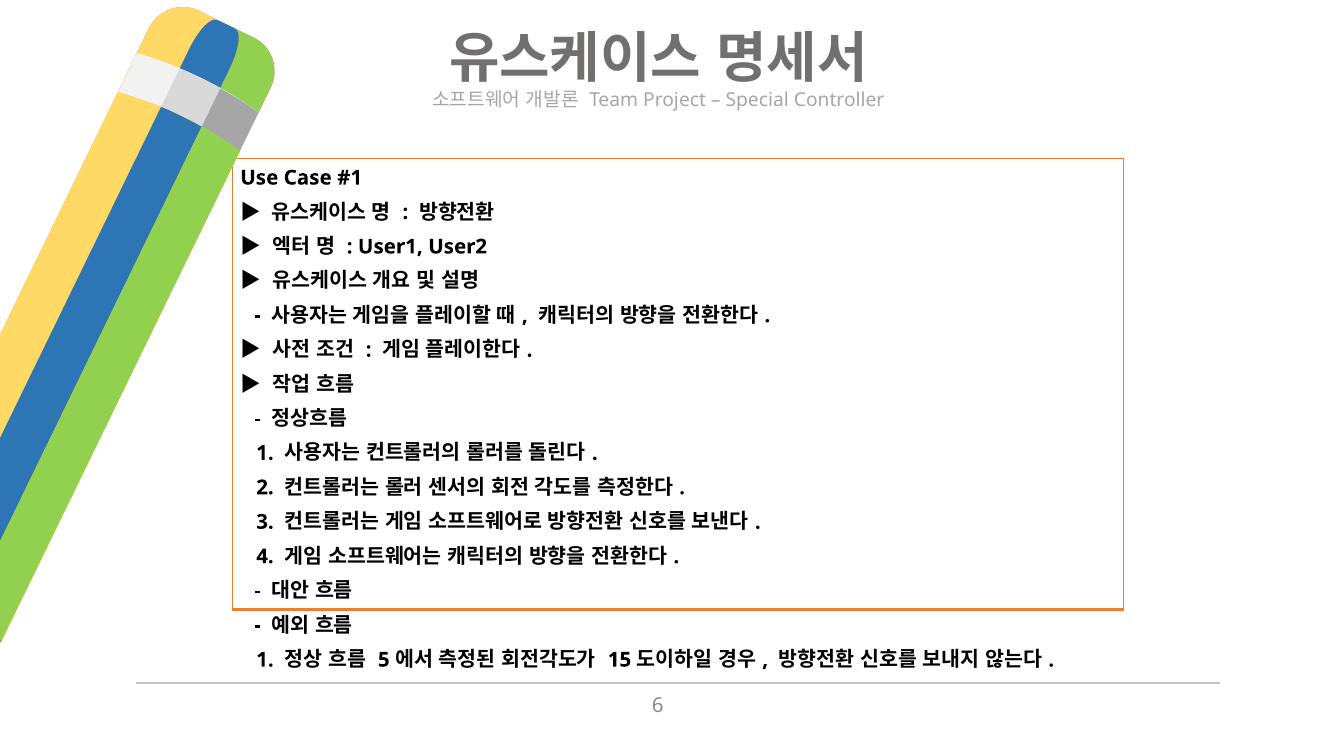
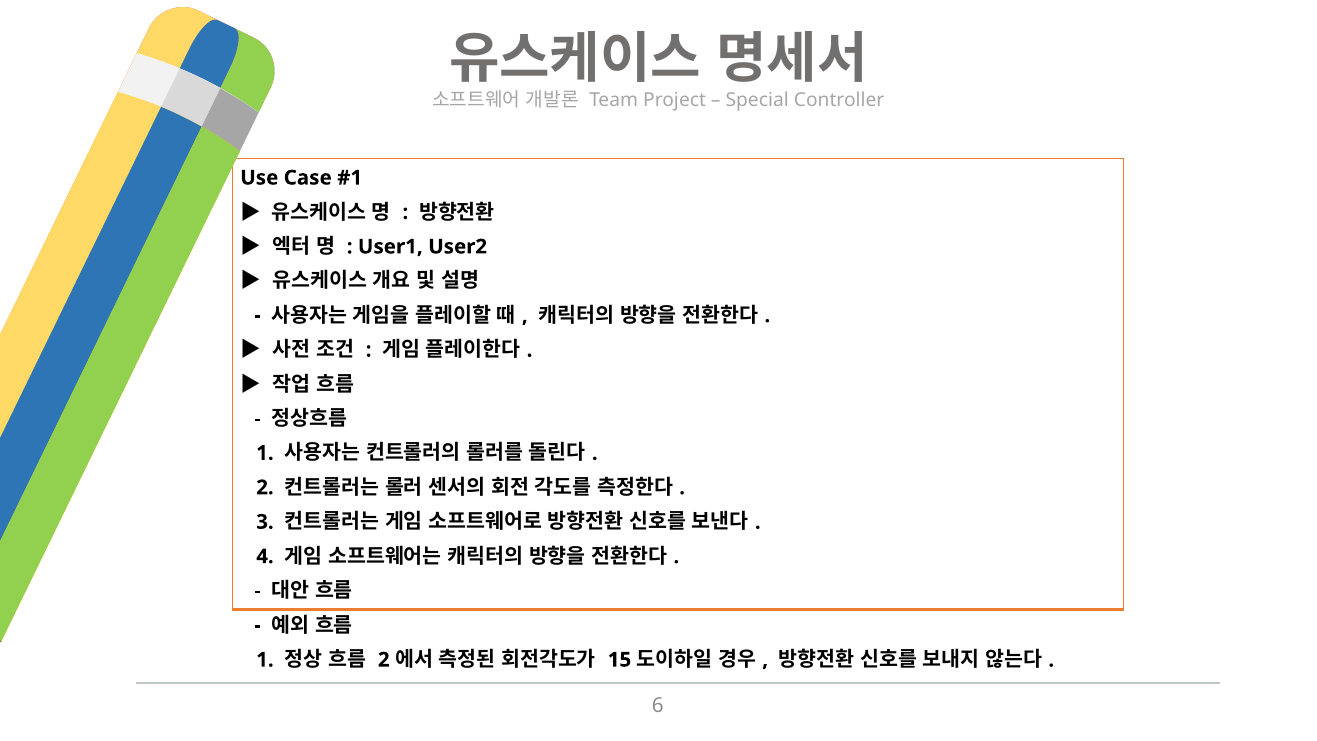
5 at (384, 660): 5 -> 2
